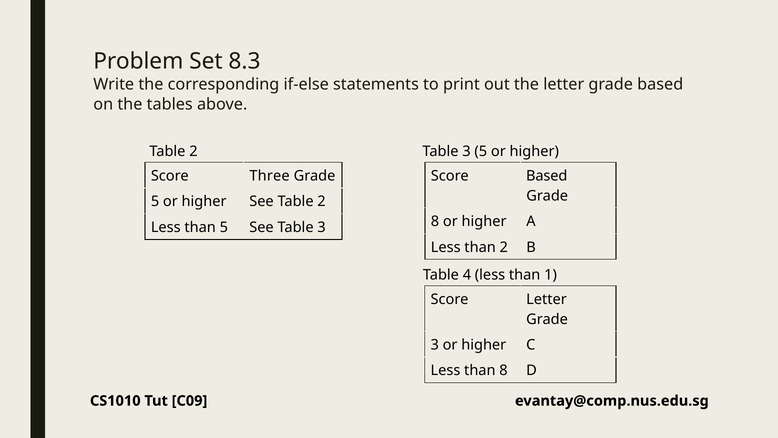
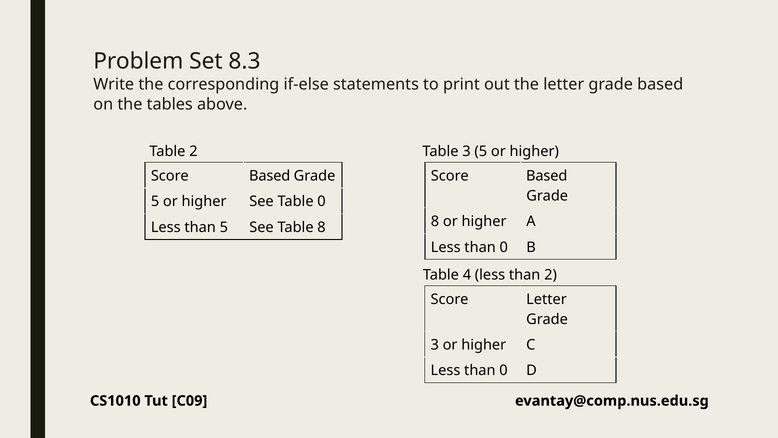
Three at (270, 176): Three -> Based
See Table 2: 2 -> 0
See Table 3: 3 -> 8
2 at (504, 247): 2 -> 0
than 1: 1 -> 2
8 at (504, 370): 8 -> 0
